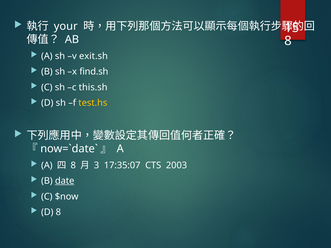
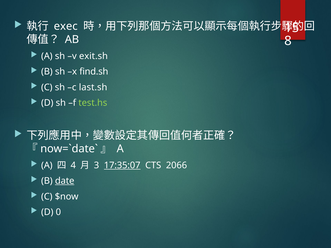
your: your -> exec
this.sh: this.sh -> last.sh
test.hs colour: yellow -> light green
8 at (73, 165): 8 -> 4
17:35:07 underline: none -> present
2003: 2003 -> 2066
D 8: 8 -> 0
